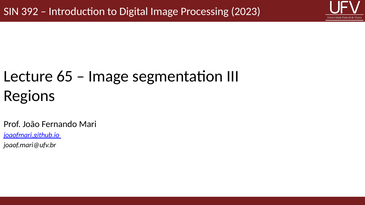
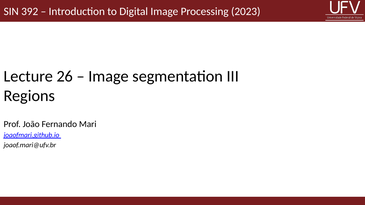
65: 65 -> 26
